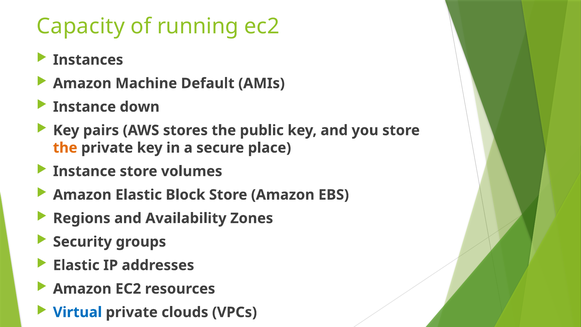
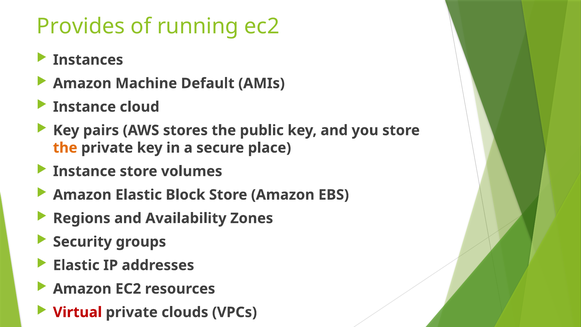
Capacity: Capacity -> Provides
down: down -> cloud
Virtual colour: blue -> red
